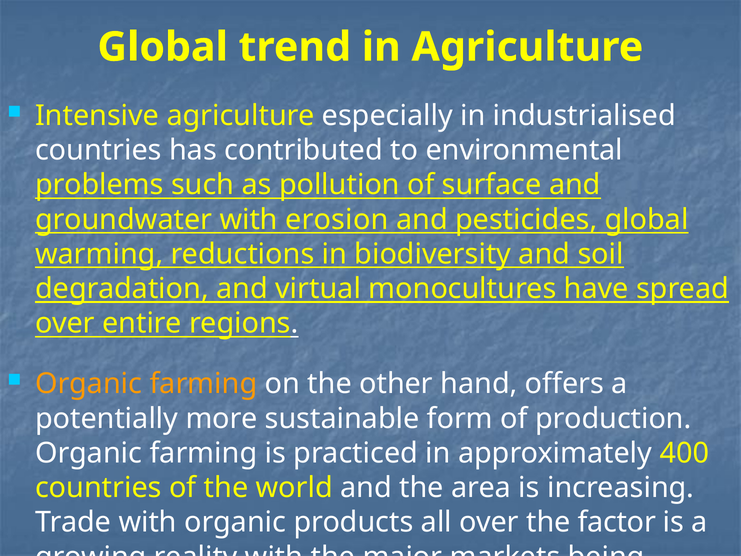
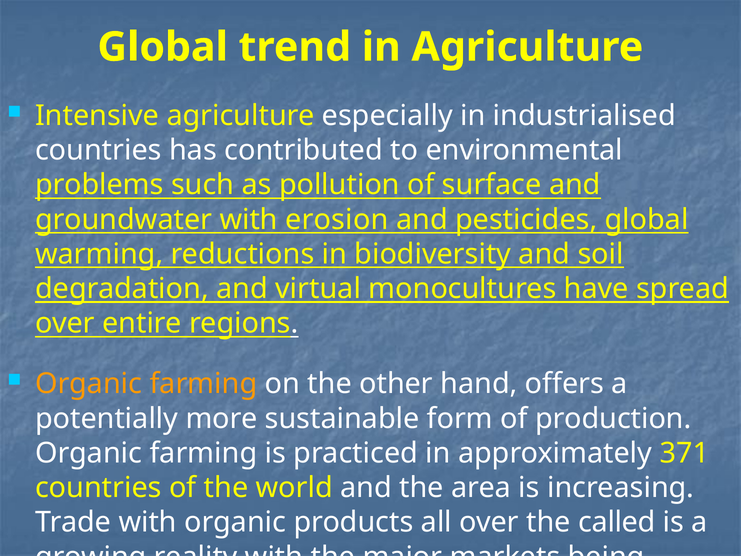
400: 400 -> 371
factor: factor -> called
